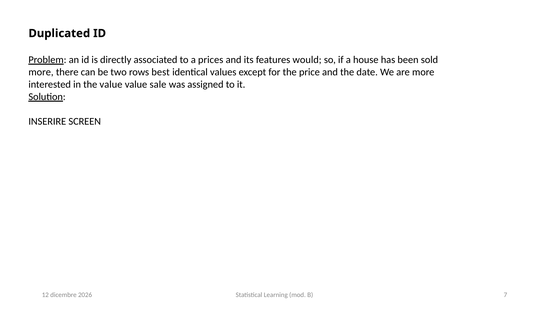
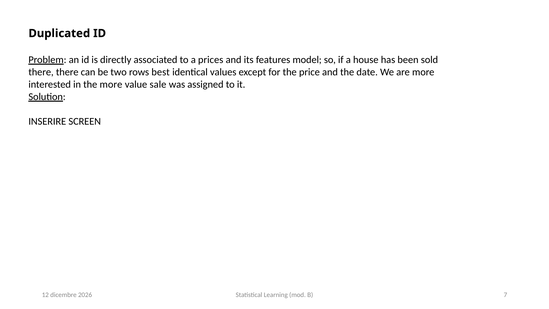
would: would -> model
more at (41, 72): more -> there
the value: value -> more
